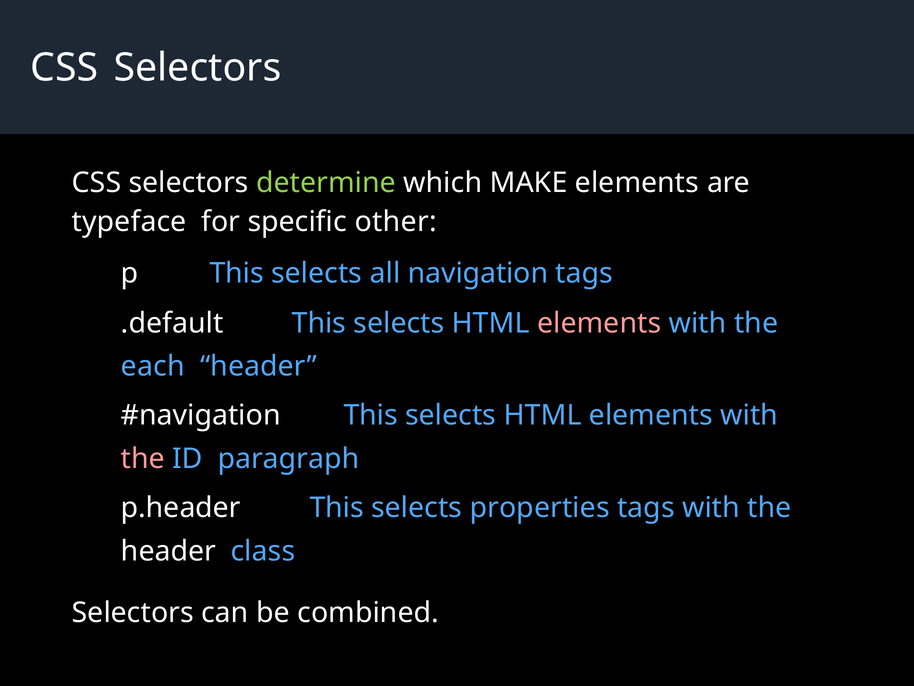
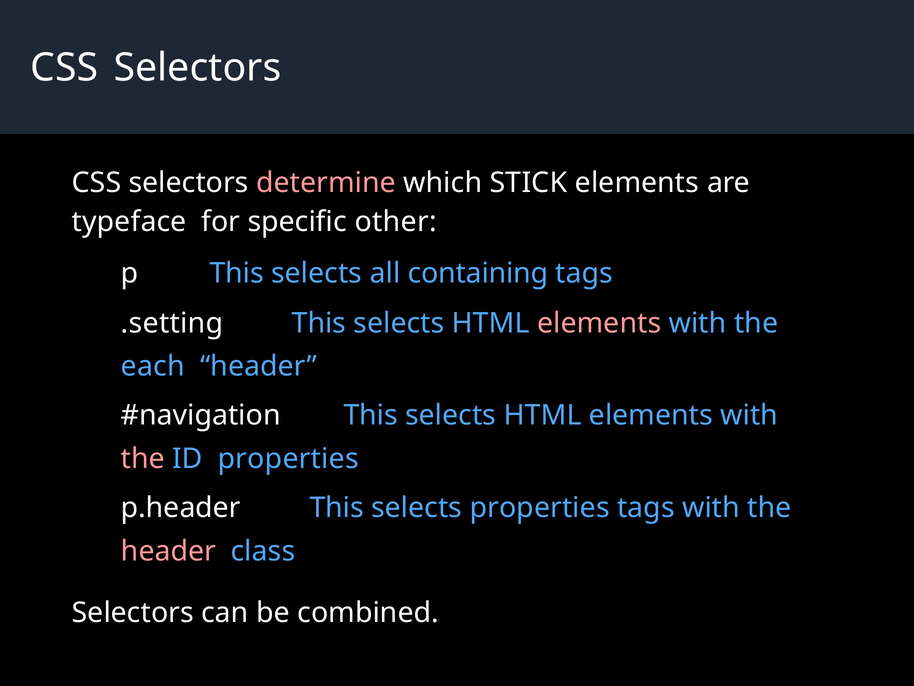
determine colour: light green -> pink
MAKE: MAKE -> STICK
navigation: navigation -> containing
.default: .default -> .setting
ID paragraph: paragraph -> properties
header at (168, 551) colour: white -> pink
